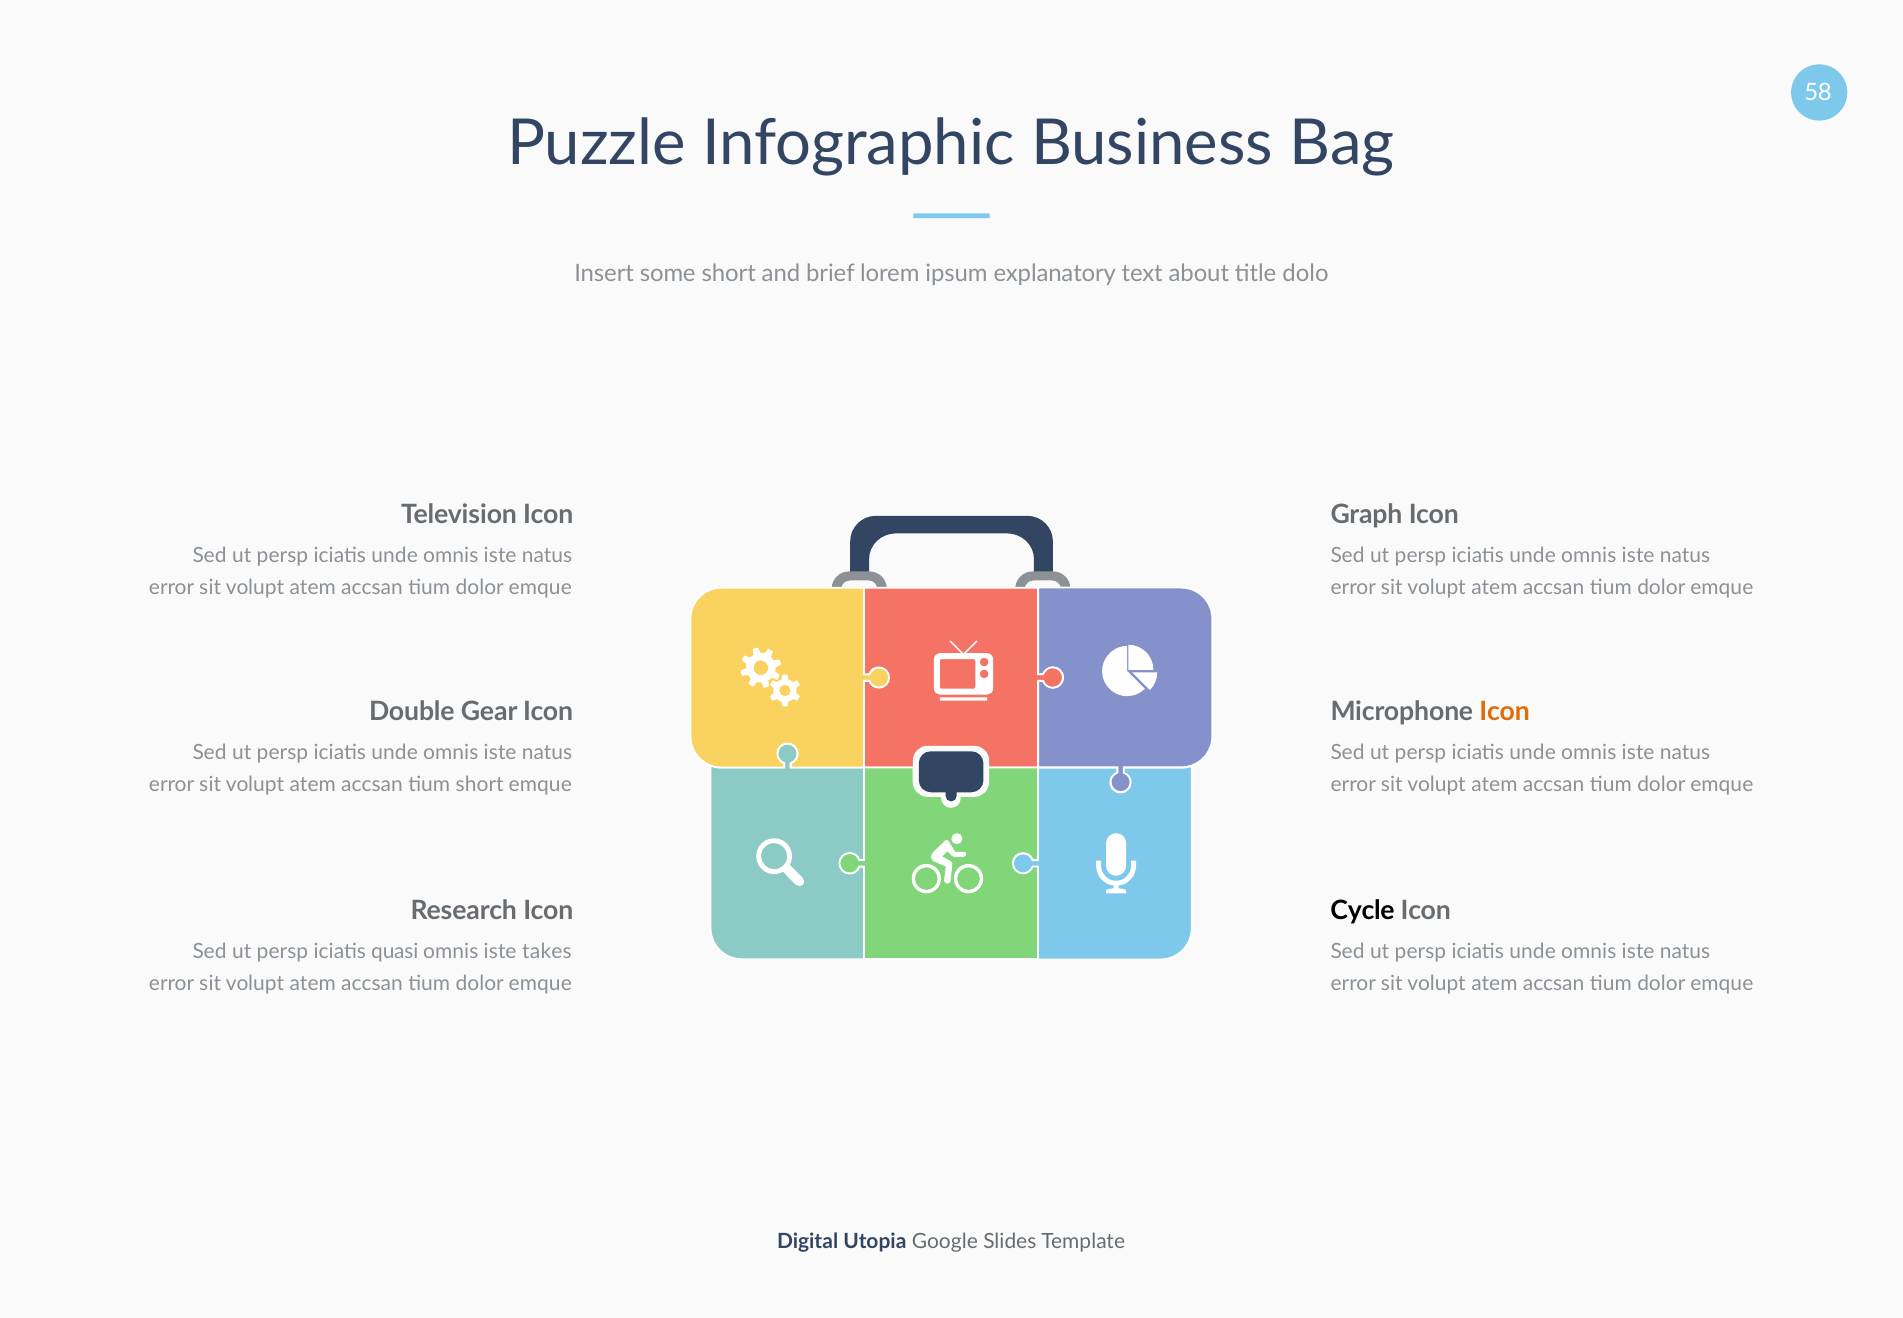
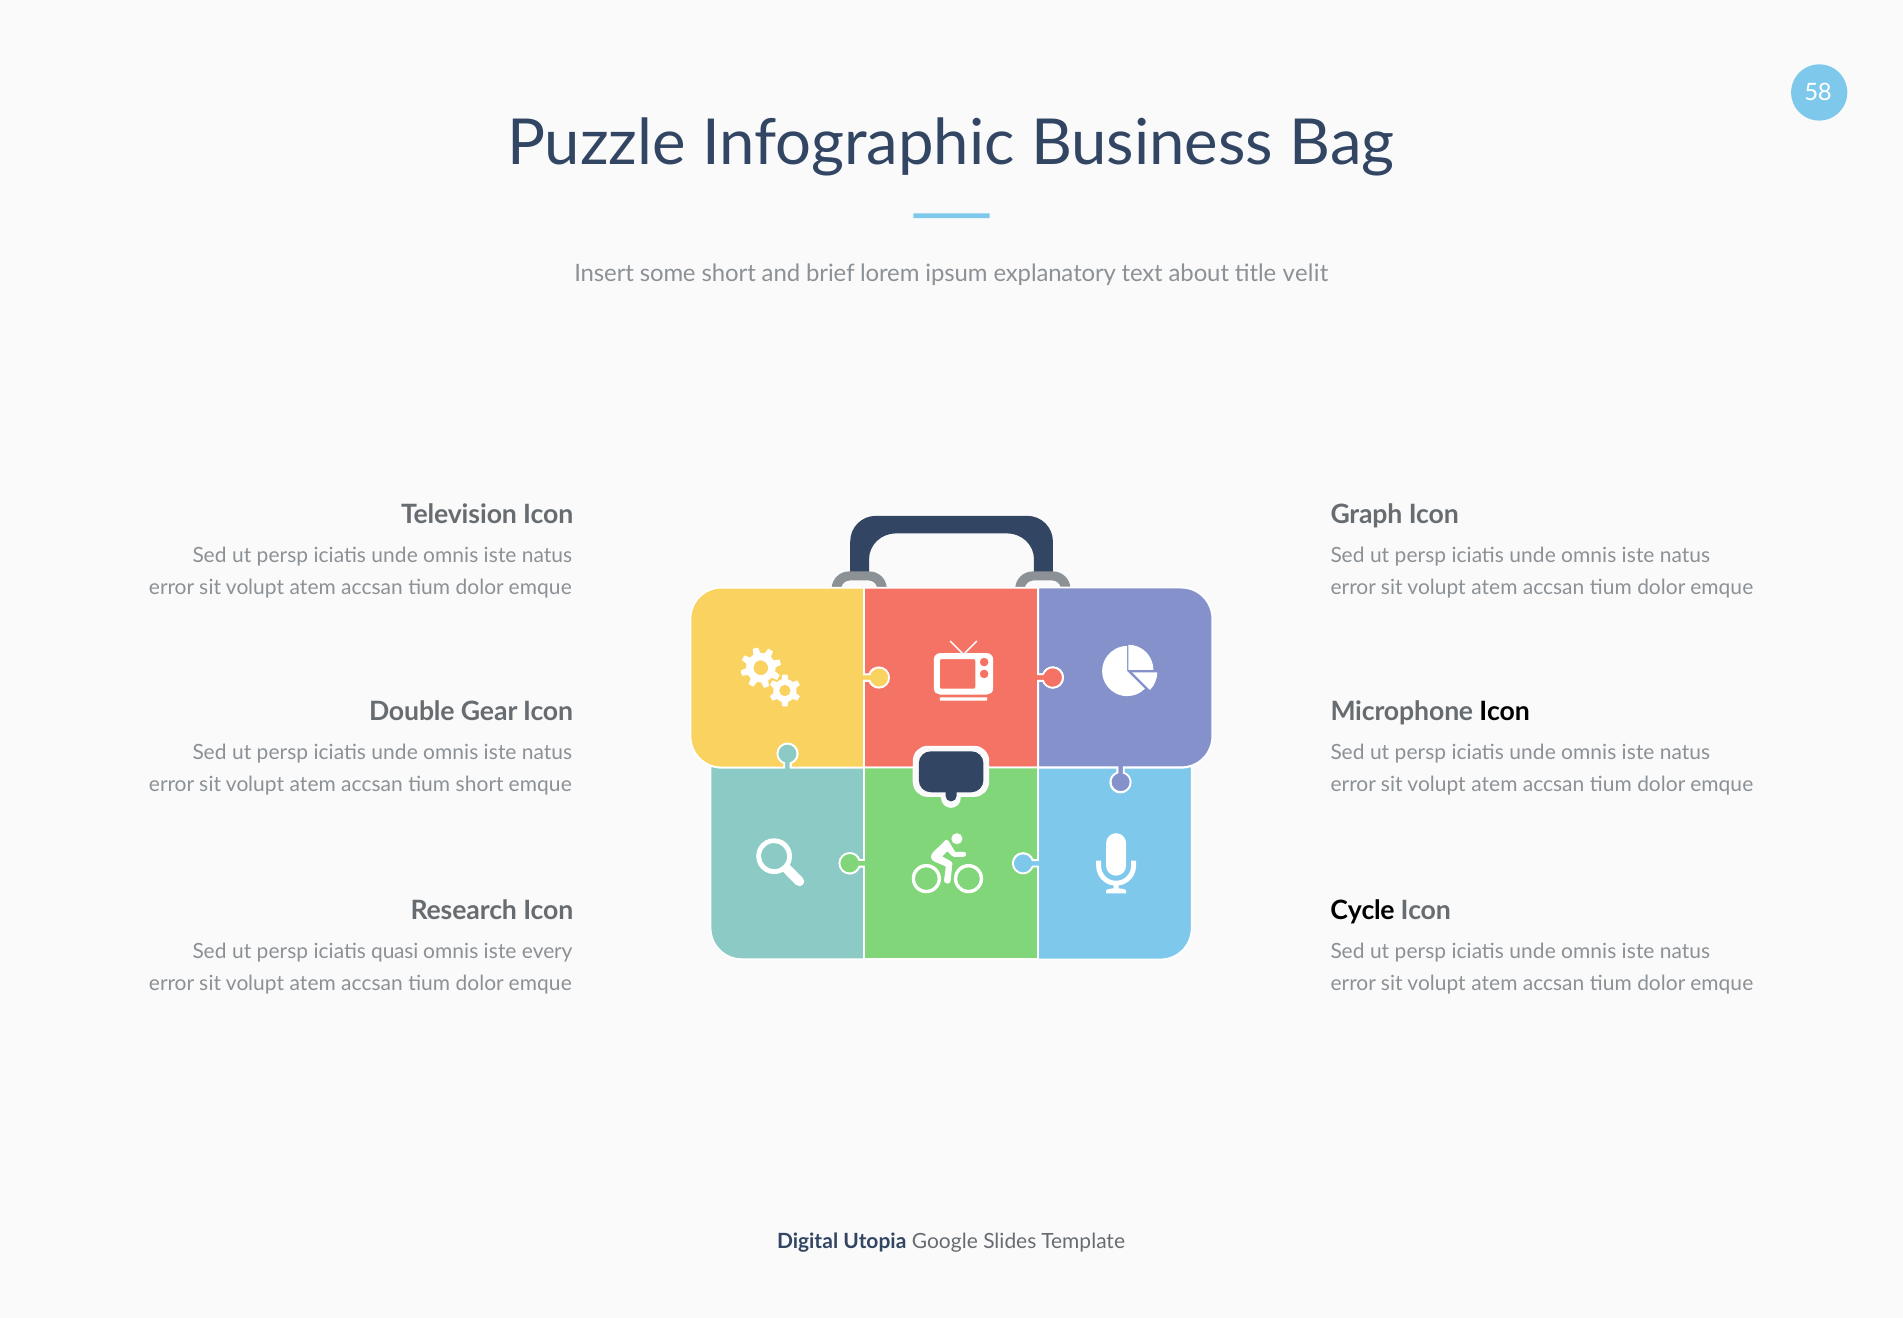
dolo: dolo -> velit
Icon at (1505, 711) colour: orange -> black
takes: takes -> every
